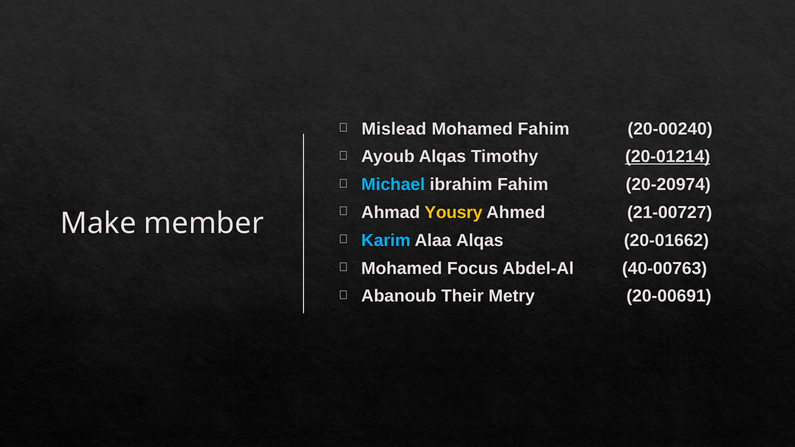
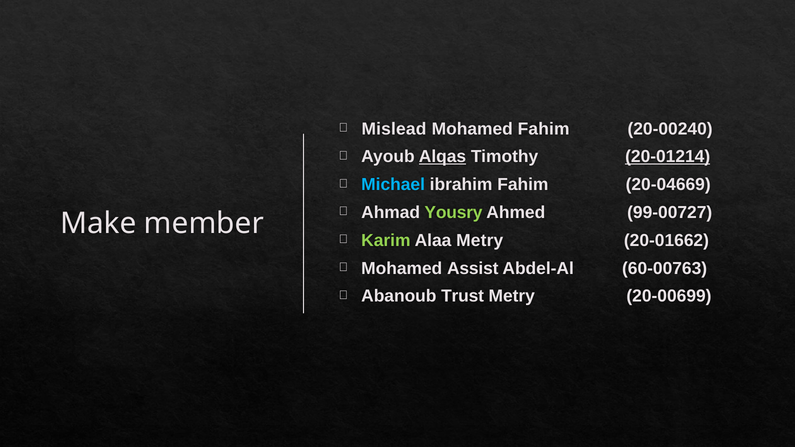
Alqas at (442, 157) underline: none -> present
20-20974: 20-20974 -> 20-04669
Yousry colour: yellow -> light green
21-00727: 21-00727 -> 99-00727
Karim colour: light blue -> light green
Alaa Alqas: Alqas -> Metry
Focus: Focus -> Assist
40-00763: 40-00763 -> 60-00763
Their: Their -> Trust
20-00691: 20-00691 -> 20-00699
